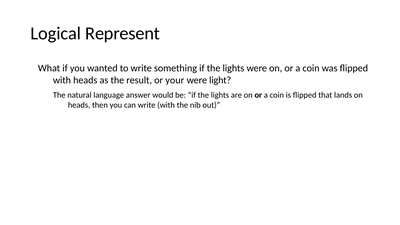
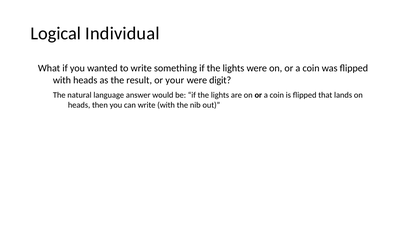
Represent: Represent -> Individual
light: light -> digit
